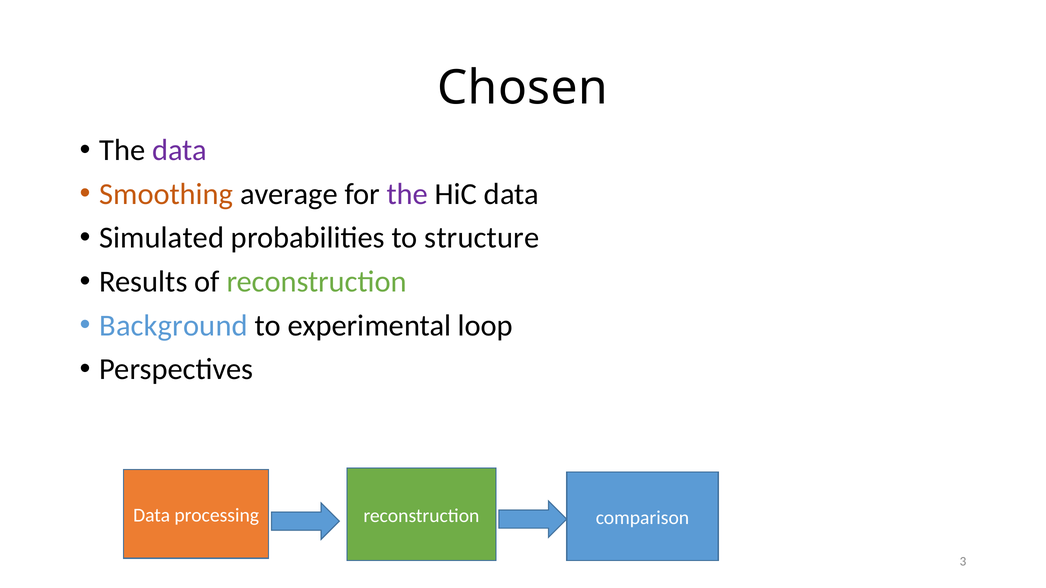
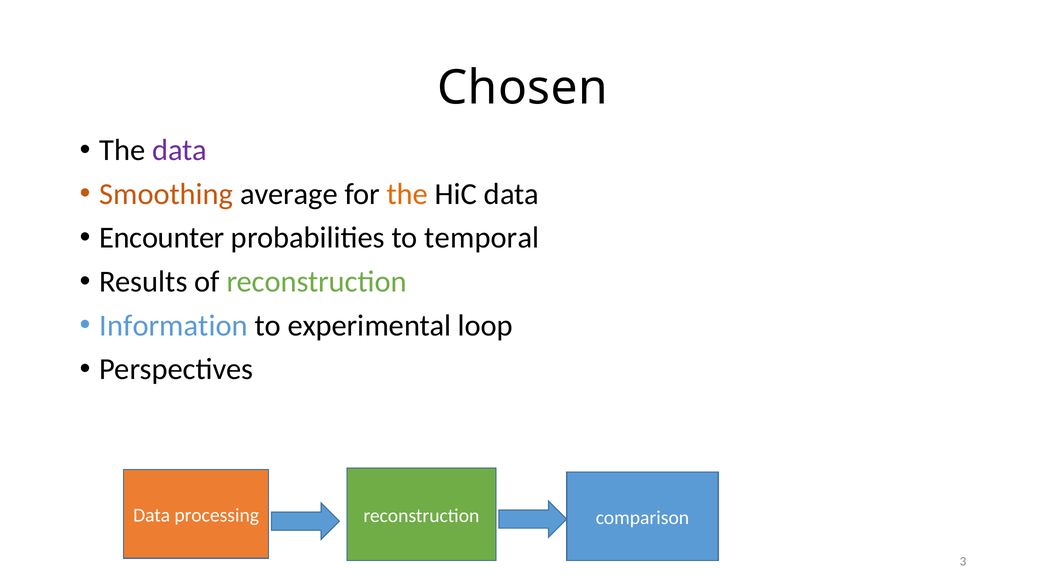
the at (407, 194) colour: purple -> orange
Simulated: Simulated -> Encounter
structure: structure -> temporal
Background: Background -> Information
